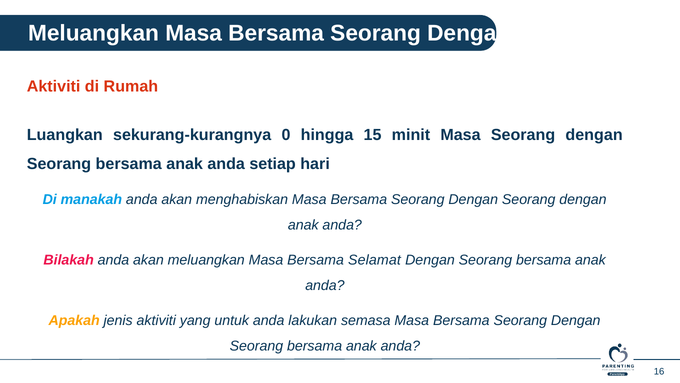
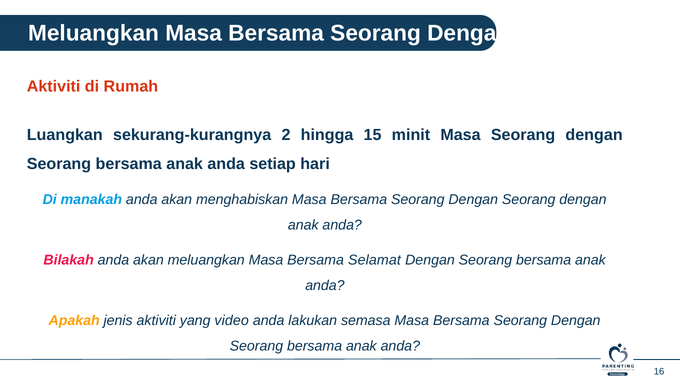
0: 0 -> 2
untuk: untuk -> video
